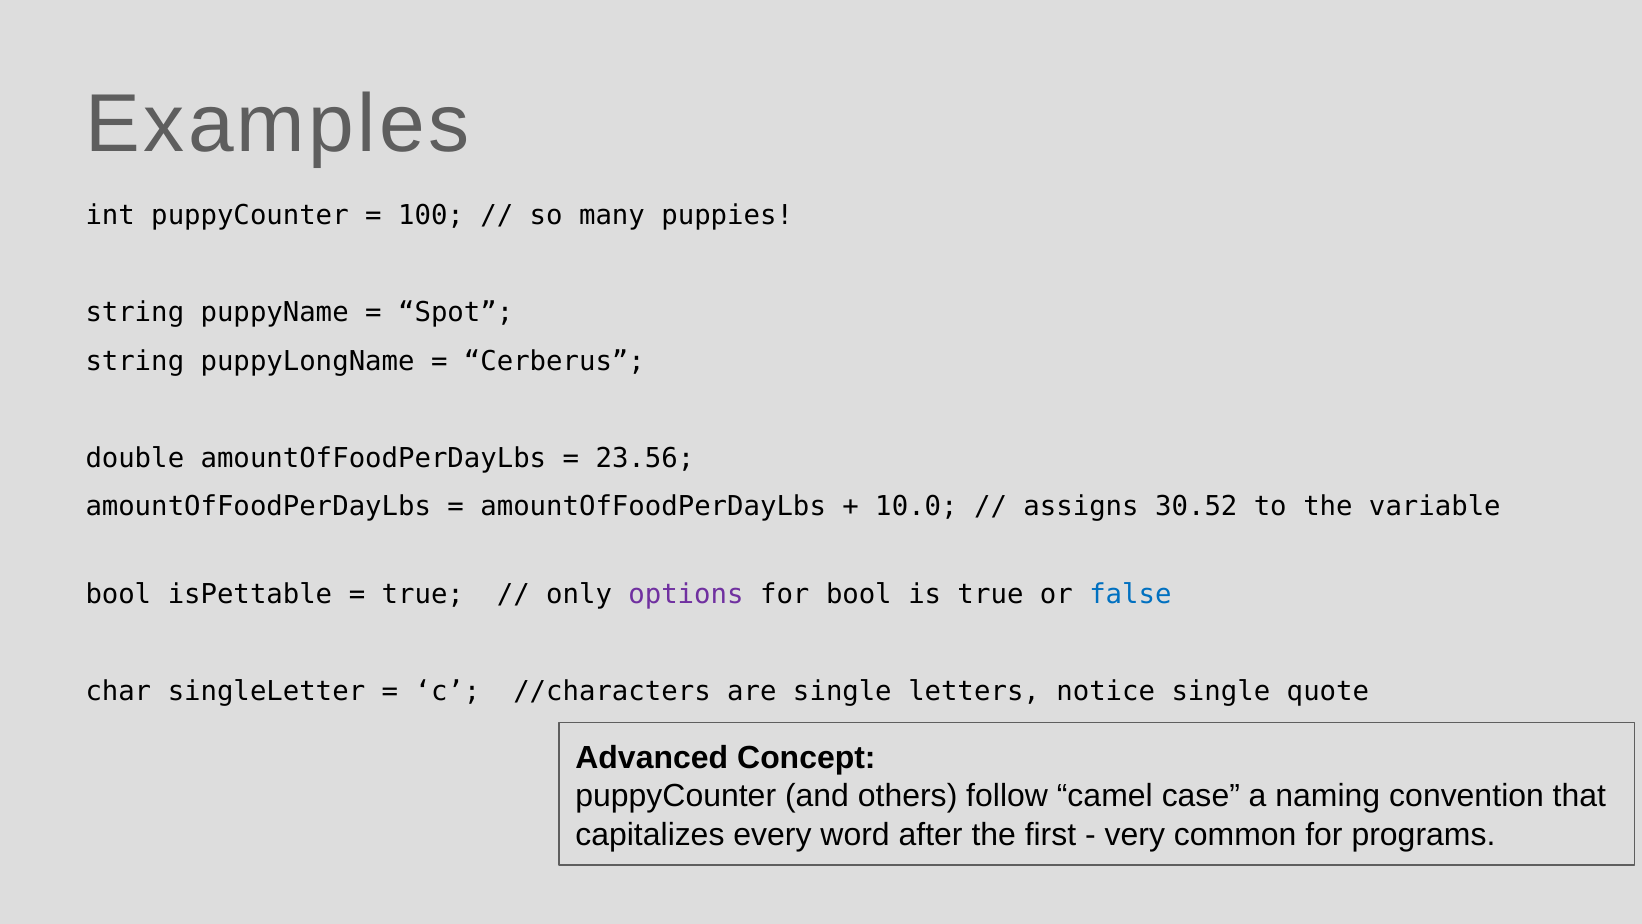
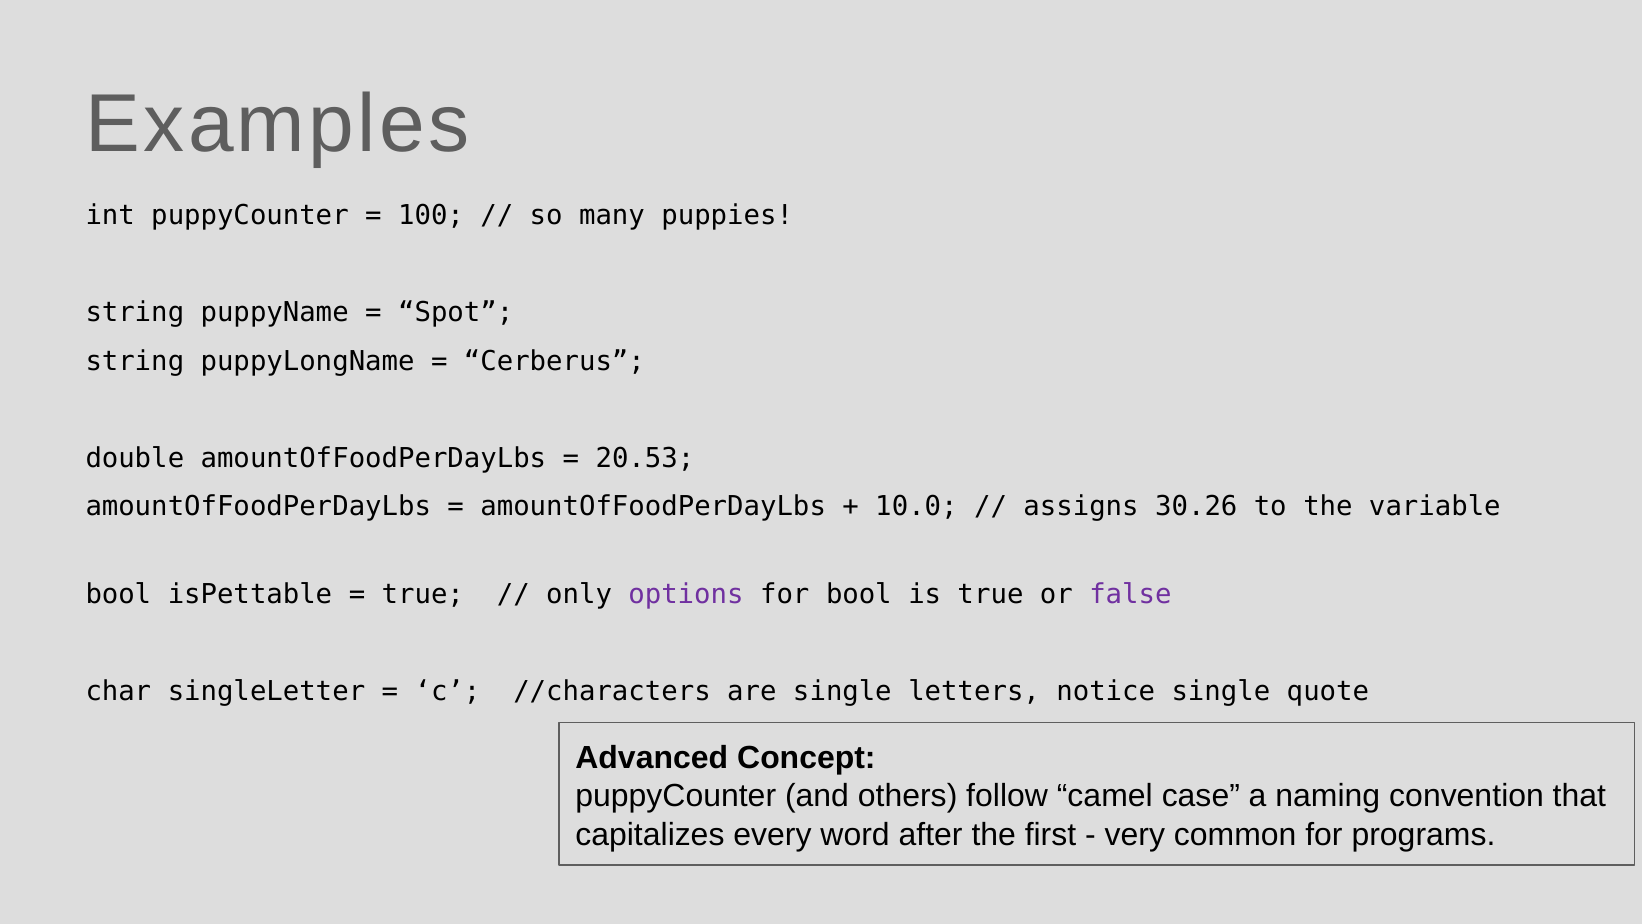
23.56: 23.56 -> 20.53
30.52: 30.52 -> 30.26
false colour: blue -> purple
